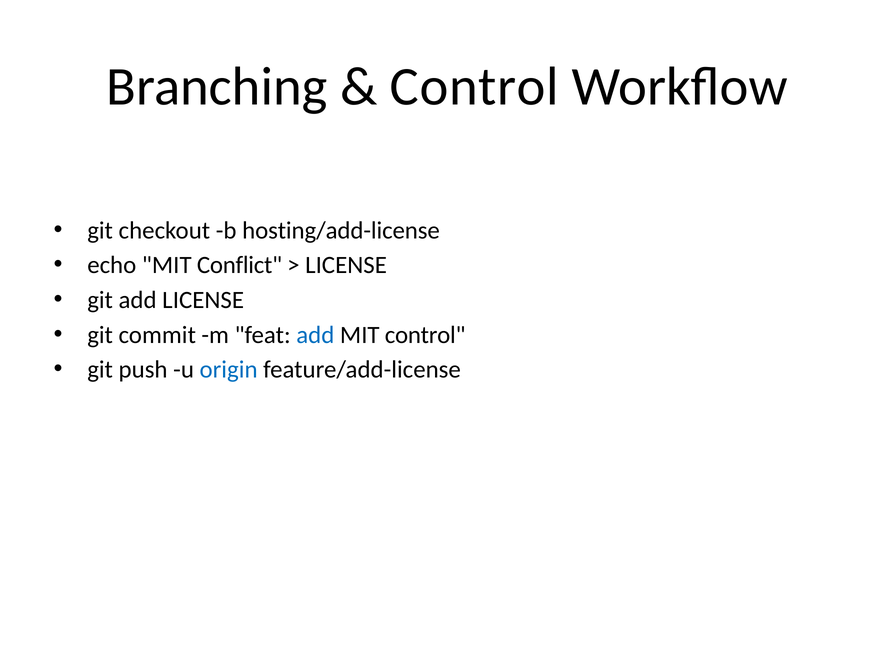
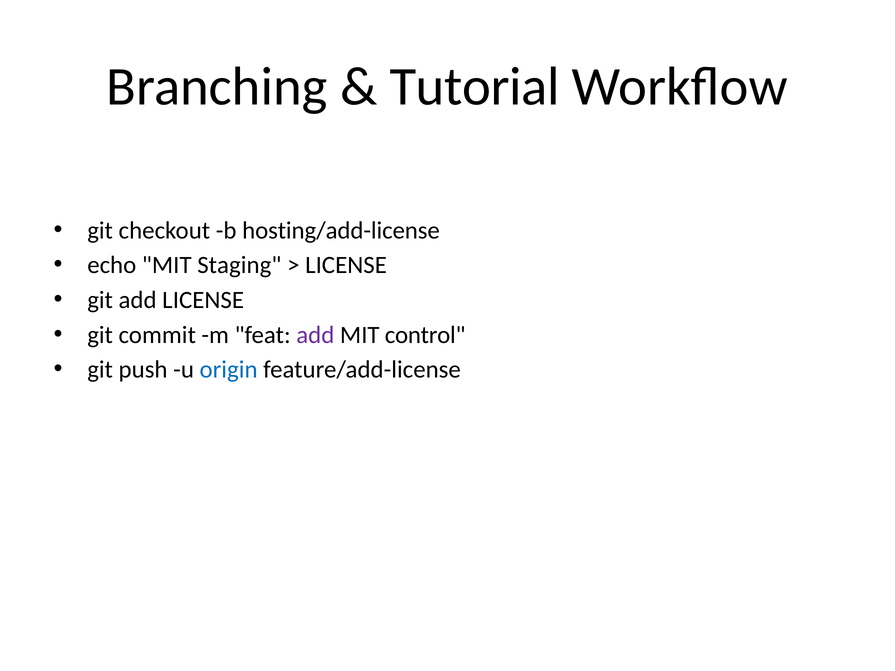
Control at (474, 87): Control -> Tutorial
Conflict: Conflict -> Staging
add at (315, 335) colour: blue -> purple
